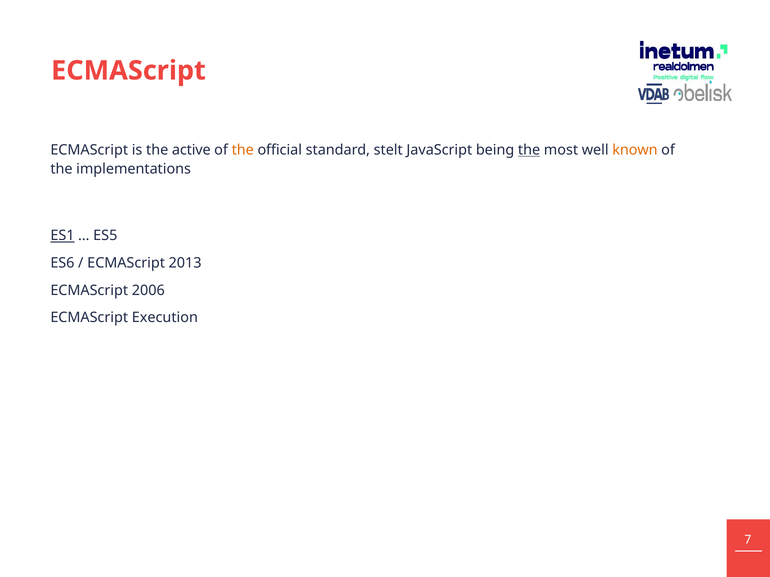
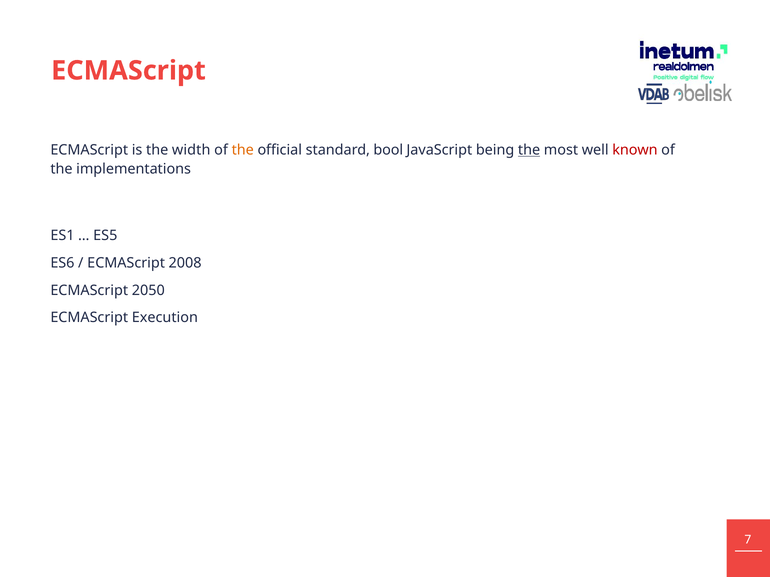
active: active -> width
stelt: stelt -> bool
known colour: orange -> red
ES1 underline: present -> none
2013: 2013 -> 2008
2006: 2006 -> 2050
